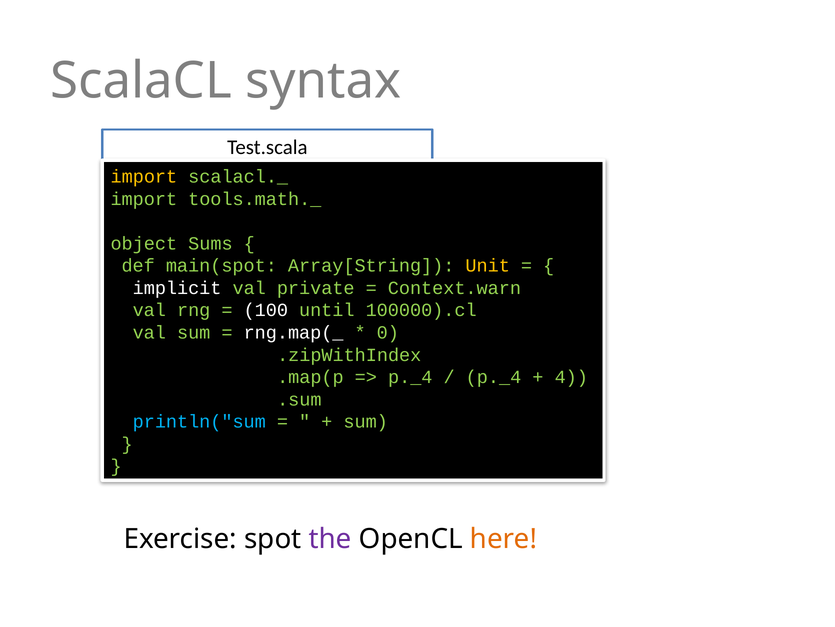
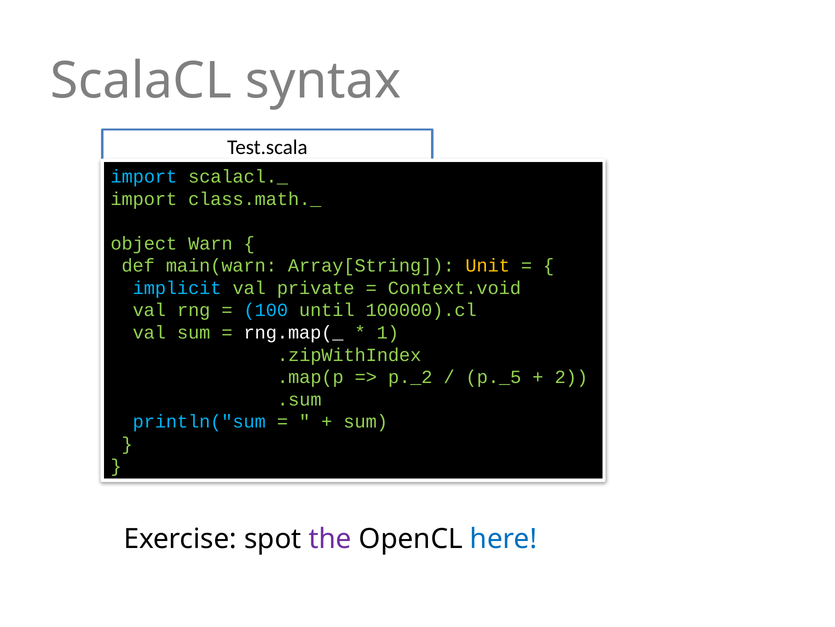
import at (144, 176) colour: yellow -> light blue
tools.math._: tools.math._ -> class.math._
Sums: Sums -> Warn
main(spot: main(spot -> main(warn
implicit colour: white -> light blue
Context.warn: Context.warn -> Context.void
100 colour: white -> light blue
0: 0 -> 1
p._4 at (410, 377): p._4 -> p._2
p._4 at (493, 377): p._4 -> p._5
4: 4 -> 2
here colour: orange -> blue
